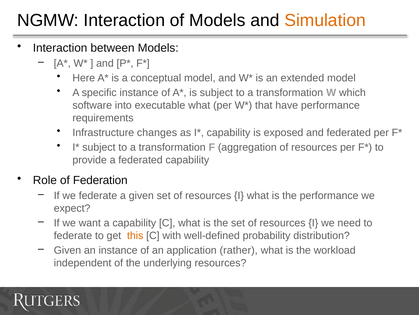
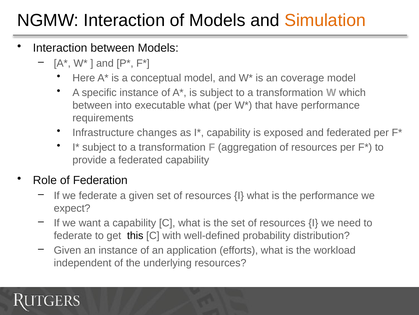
extended: extended -> coverage
software at (92, 105): software -> between
this colour: orange -> black
rather: rather -> efforts
